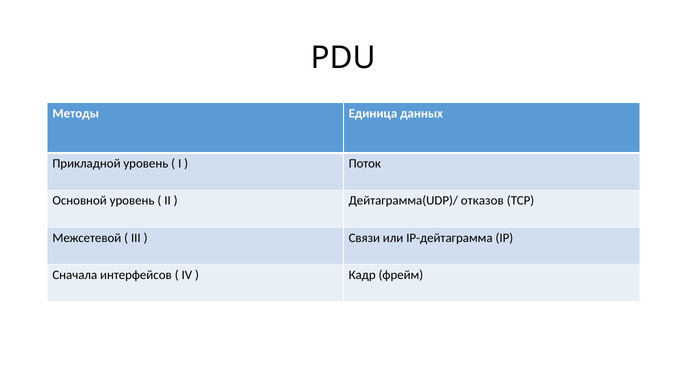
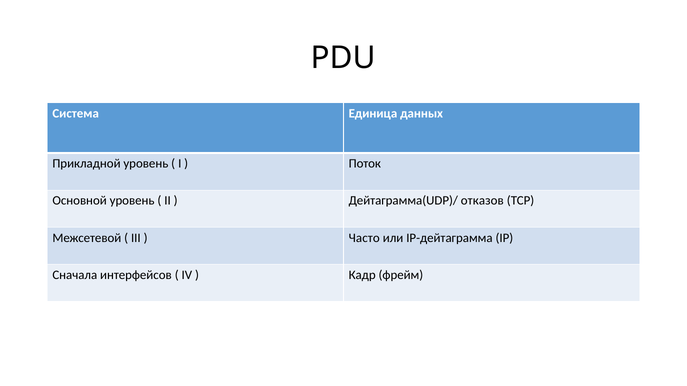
Методы: Методы -> Система
Связи: Связи -> Часто
